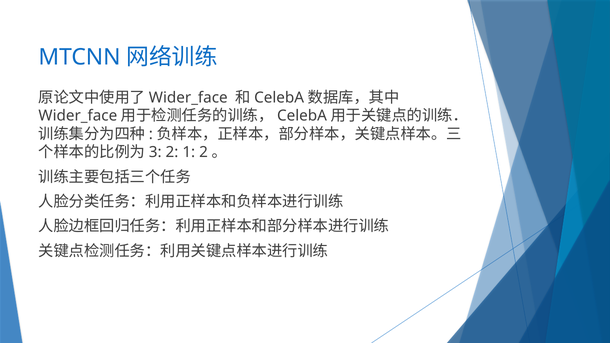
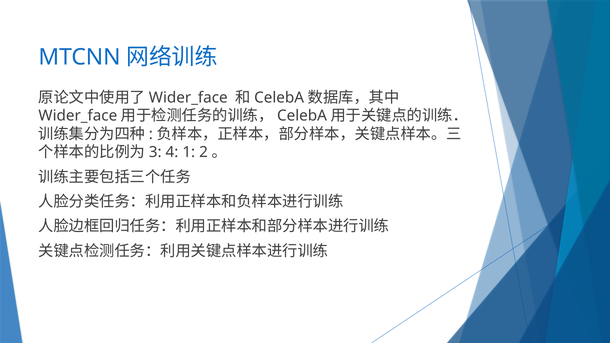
2 at (172, 152): 2 -> 4
